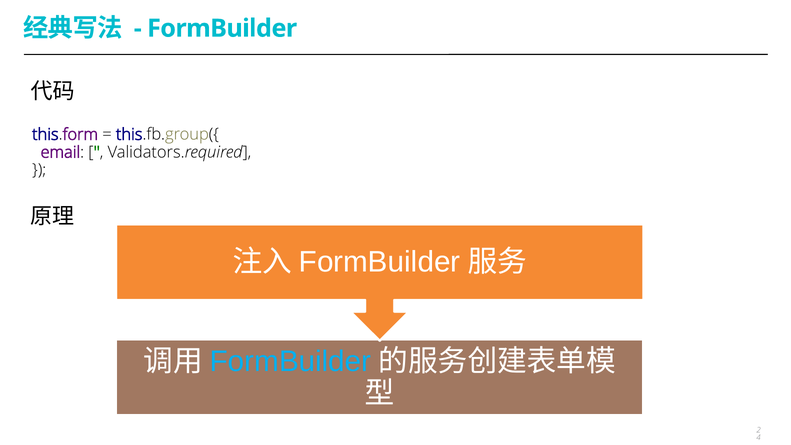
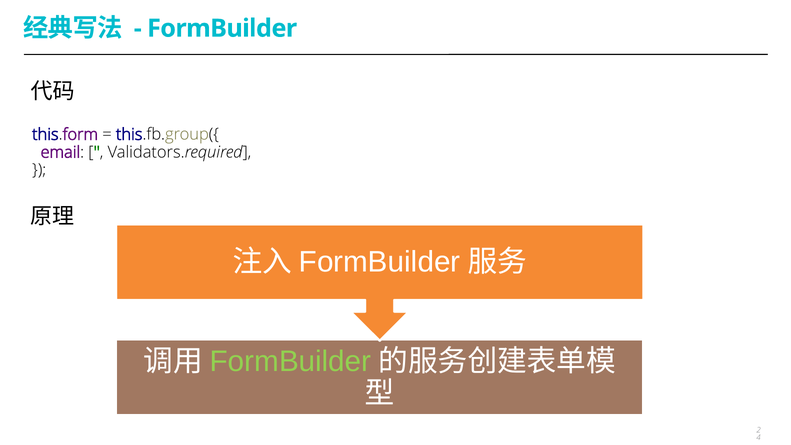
FormBuilder at (291, 362) colour: light blue -> light green
